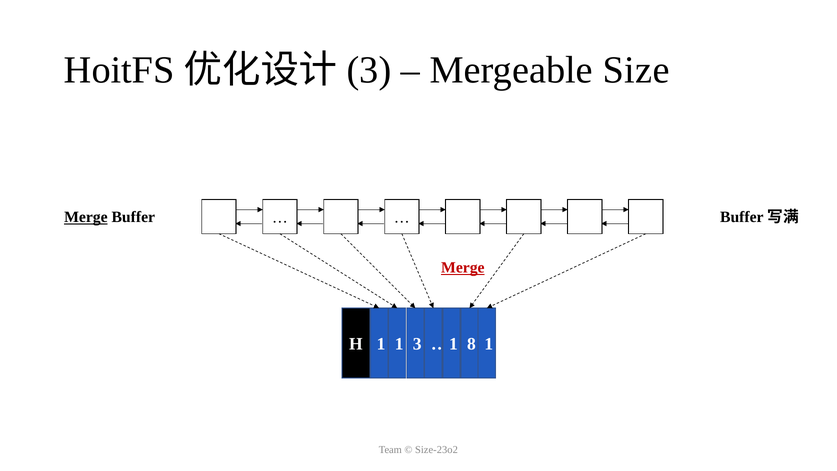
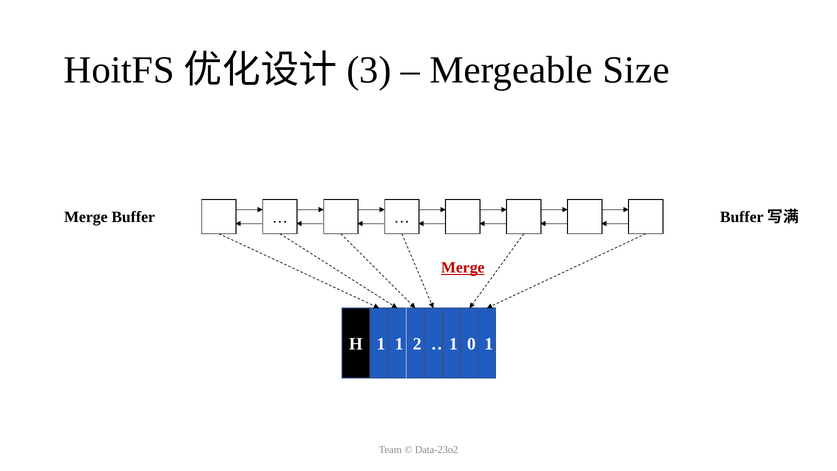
Merge at (86, 217) underline: present -> none
1 3: 3 -> 2
8: 8 -> 0
Size-23o2: Size-23o2 -> Data-23o2
